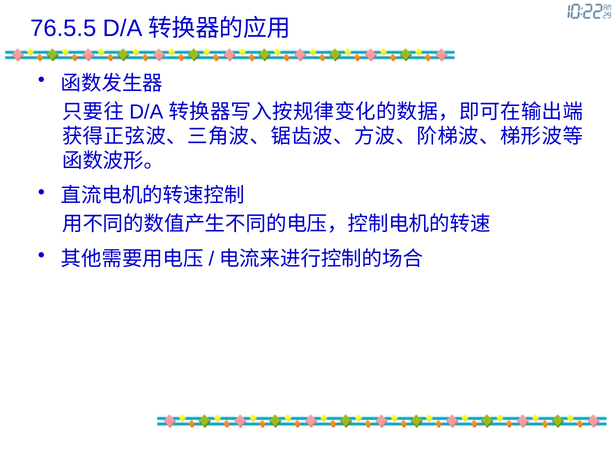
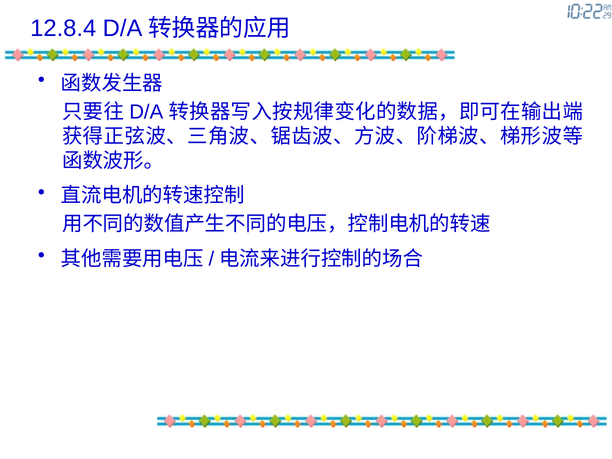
76.5.5: 76.5.5 -> 12.8.4
